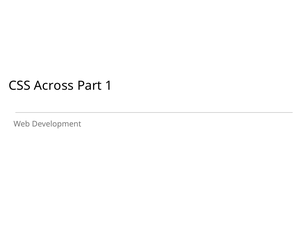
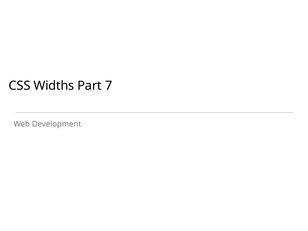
Across: Across -> Widths
1: 1 -> 7
